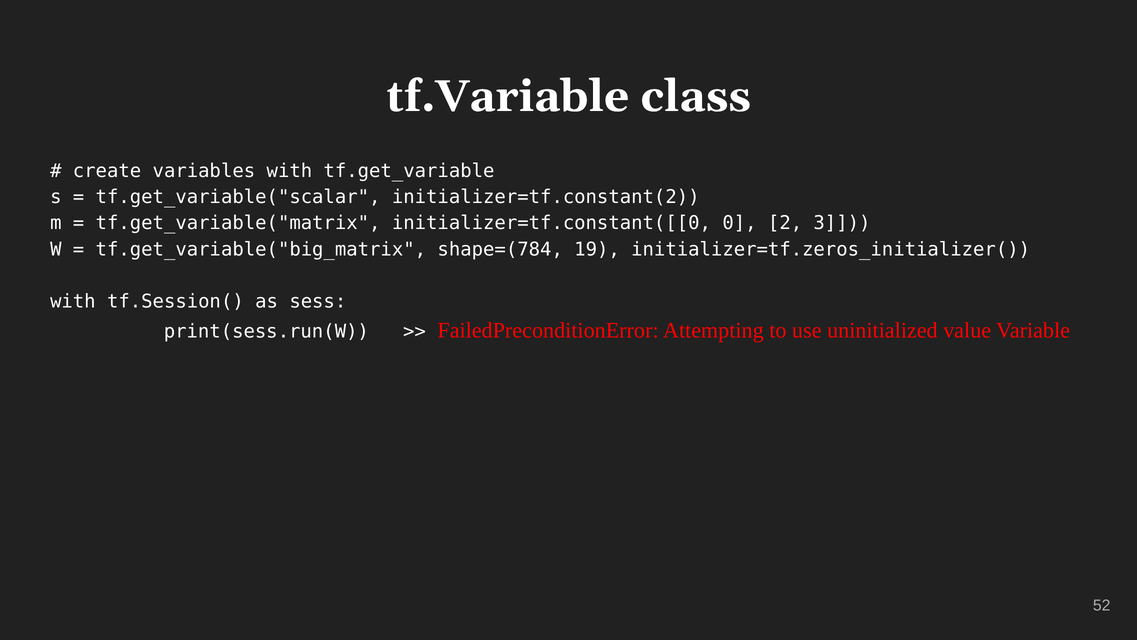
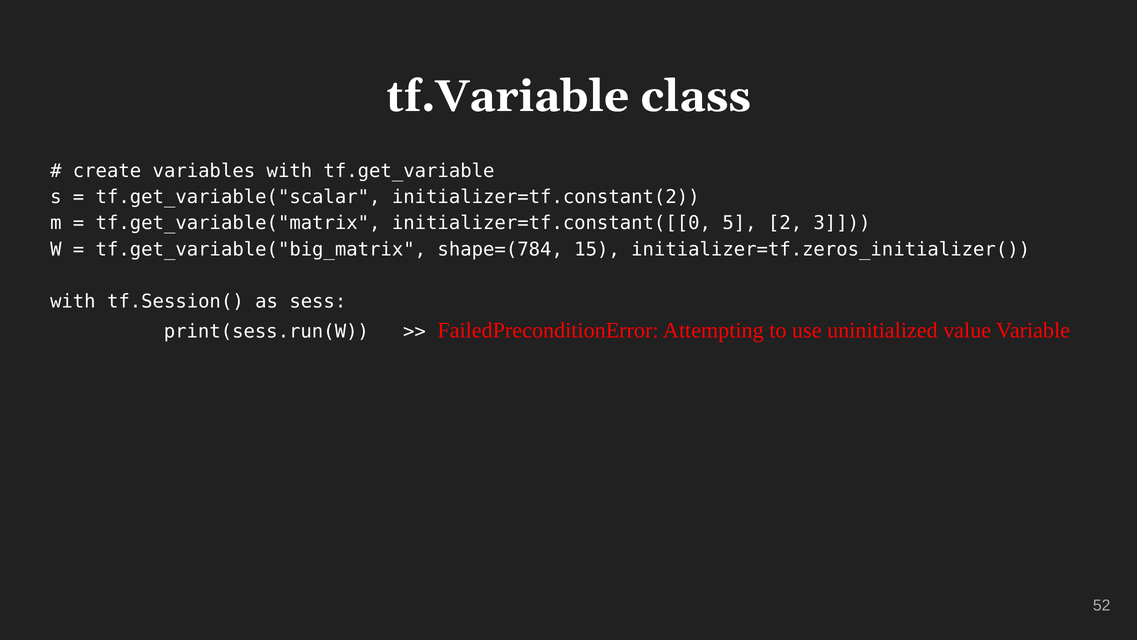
0: 0 -> 5
19: 19 -> 15
